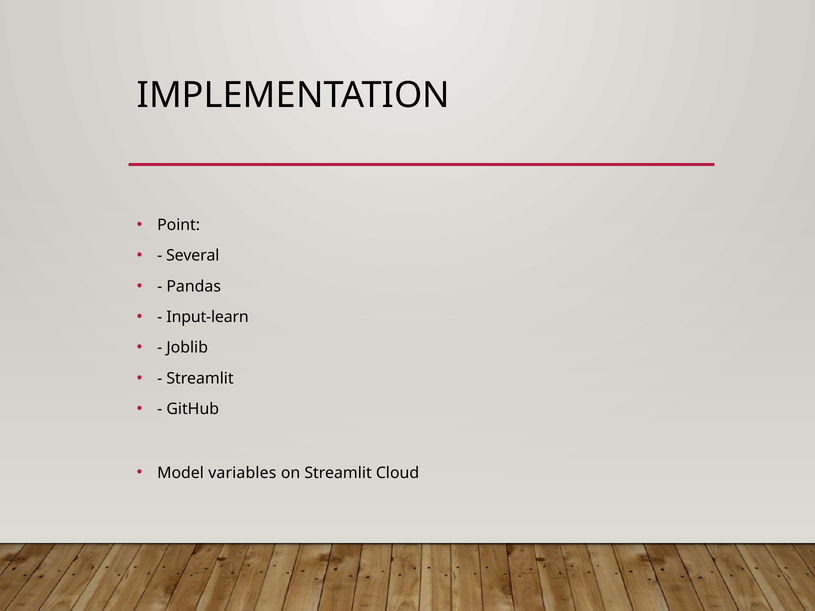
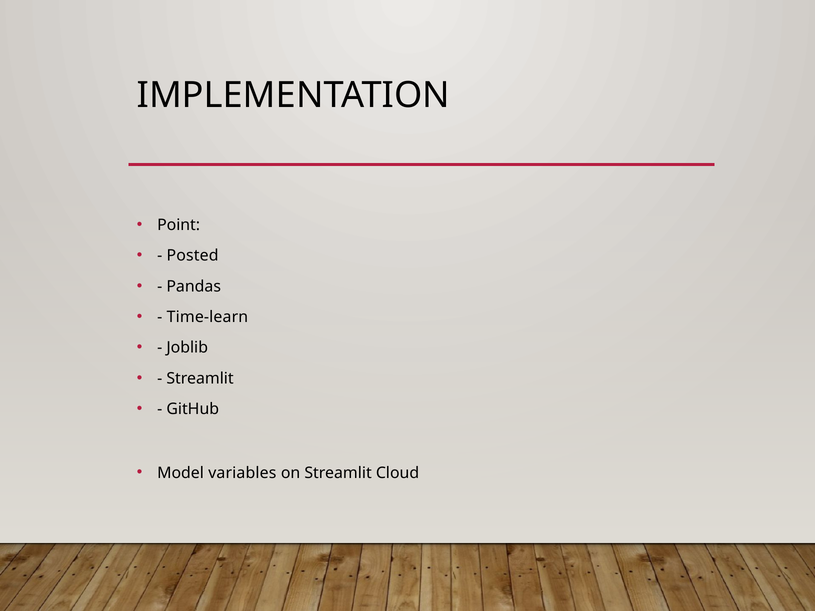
Several: Several -> Posted
Input-learn: Input-learn -> Time-learn
